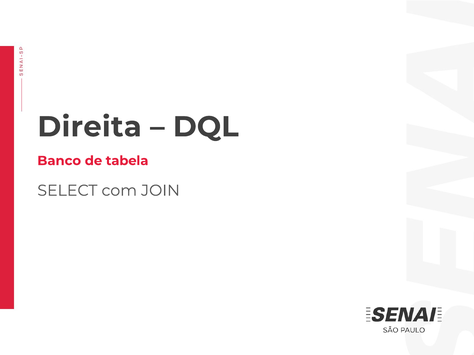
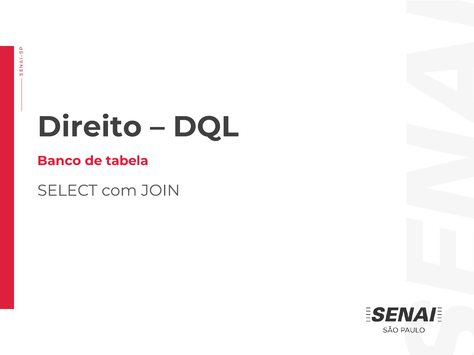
Direita: Direita -> Direito
